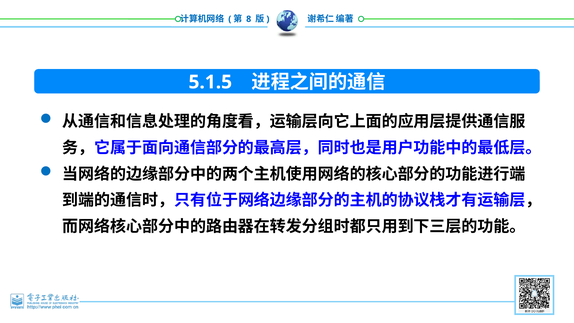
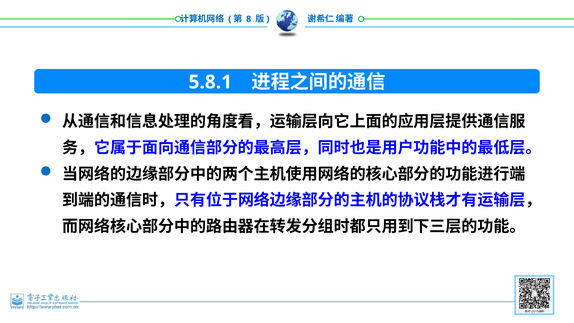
5.1.5: 5.1.5 -> 5.8.1
